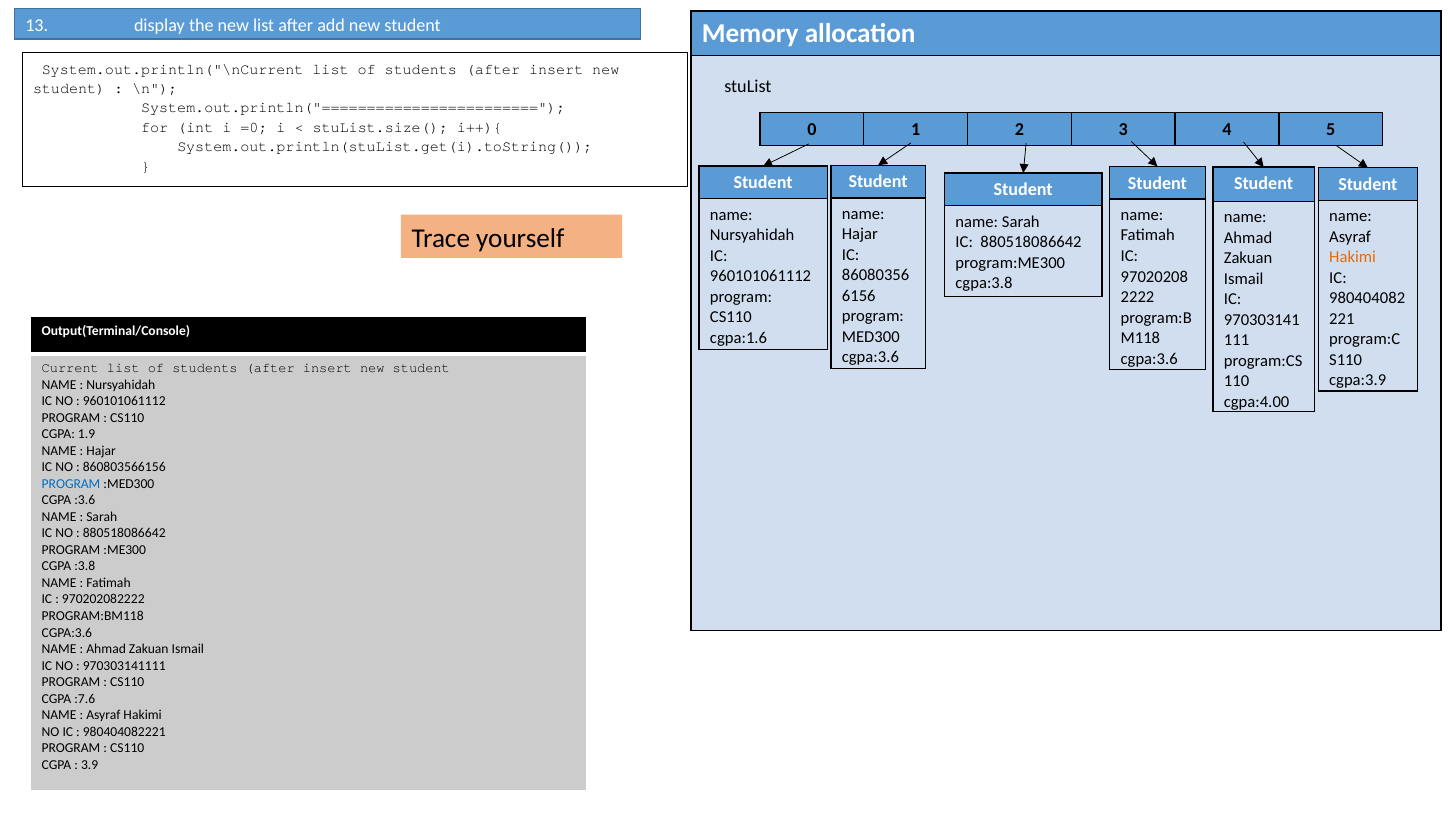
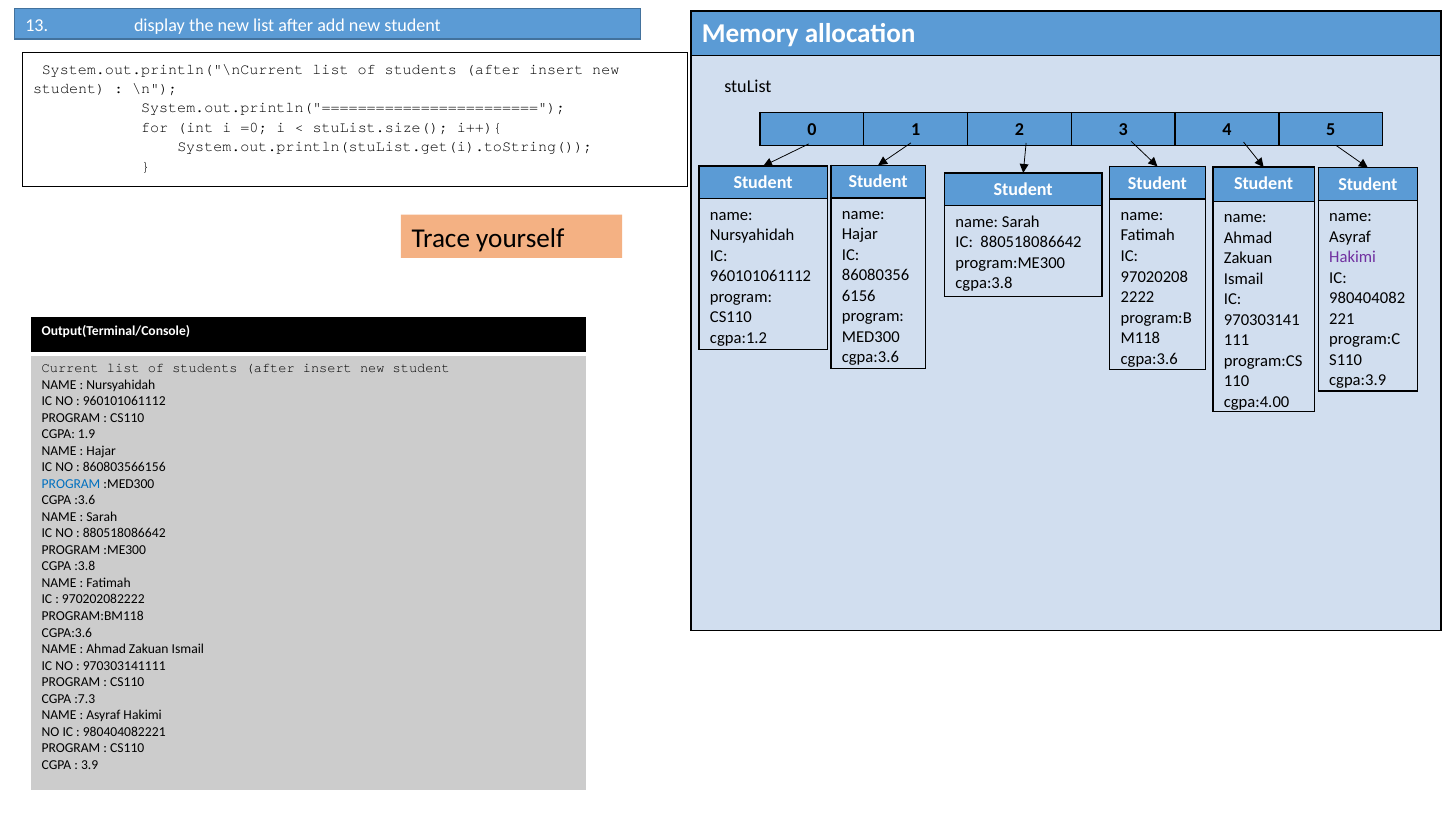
Hakimi at (1353, 257) colour: orange -> purple
cgpa:1.6: cgpa:1.6 -> cgpa:1.2
:7.6: :7.6 -> :7.3
